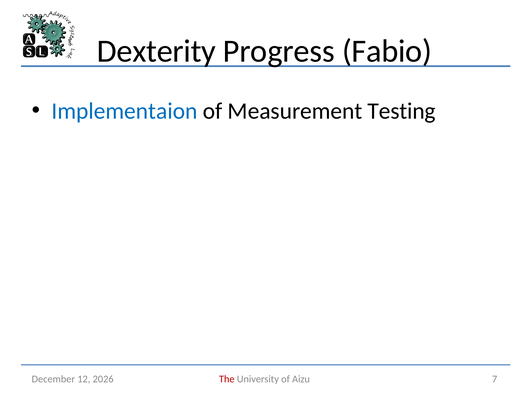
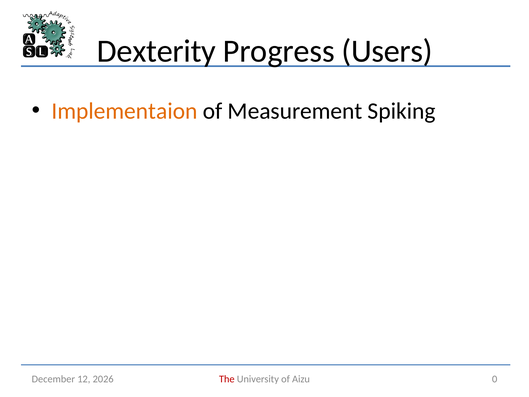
Fabio: Fabio -> Users
Implementaion colour: blue -> orange
Testing: Testing -> Spiking
7: 7 -> 0
